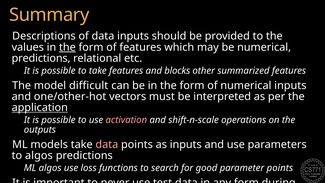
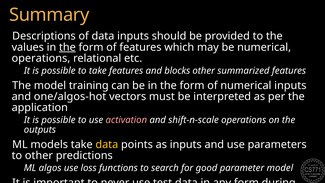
predictions at (41, 58): predictions -> operations
model difficult: difficult -> training
one/other-hot: one/other-hot -> one/algos-hot
application underline: present -> none
data at (107, 144) colour: pink -> yellow
to algos: algos -> other
parameter points: points -> model
